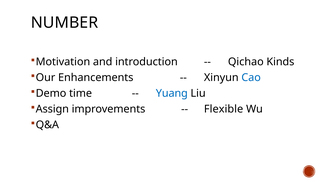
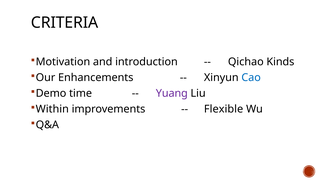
NUMBER: NUMBER -> CRITERIA
Yuang colour: blue -> purple
Assign: Assign -> Within
